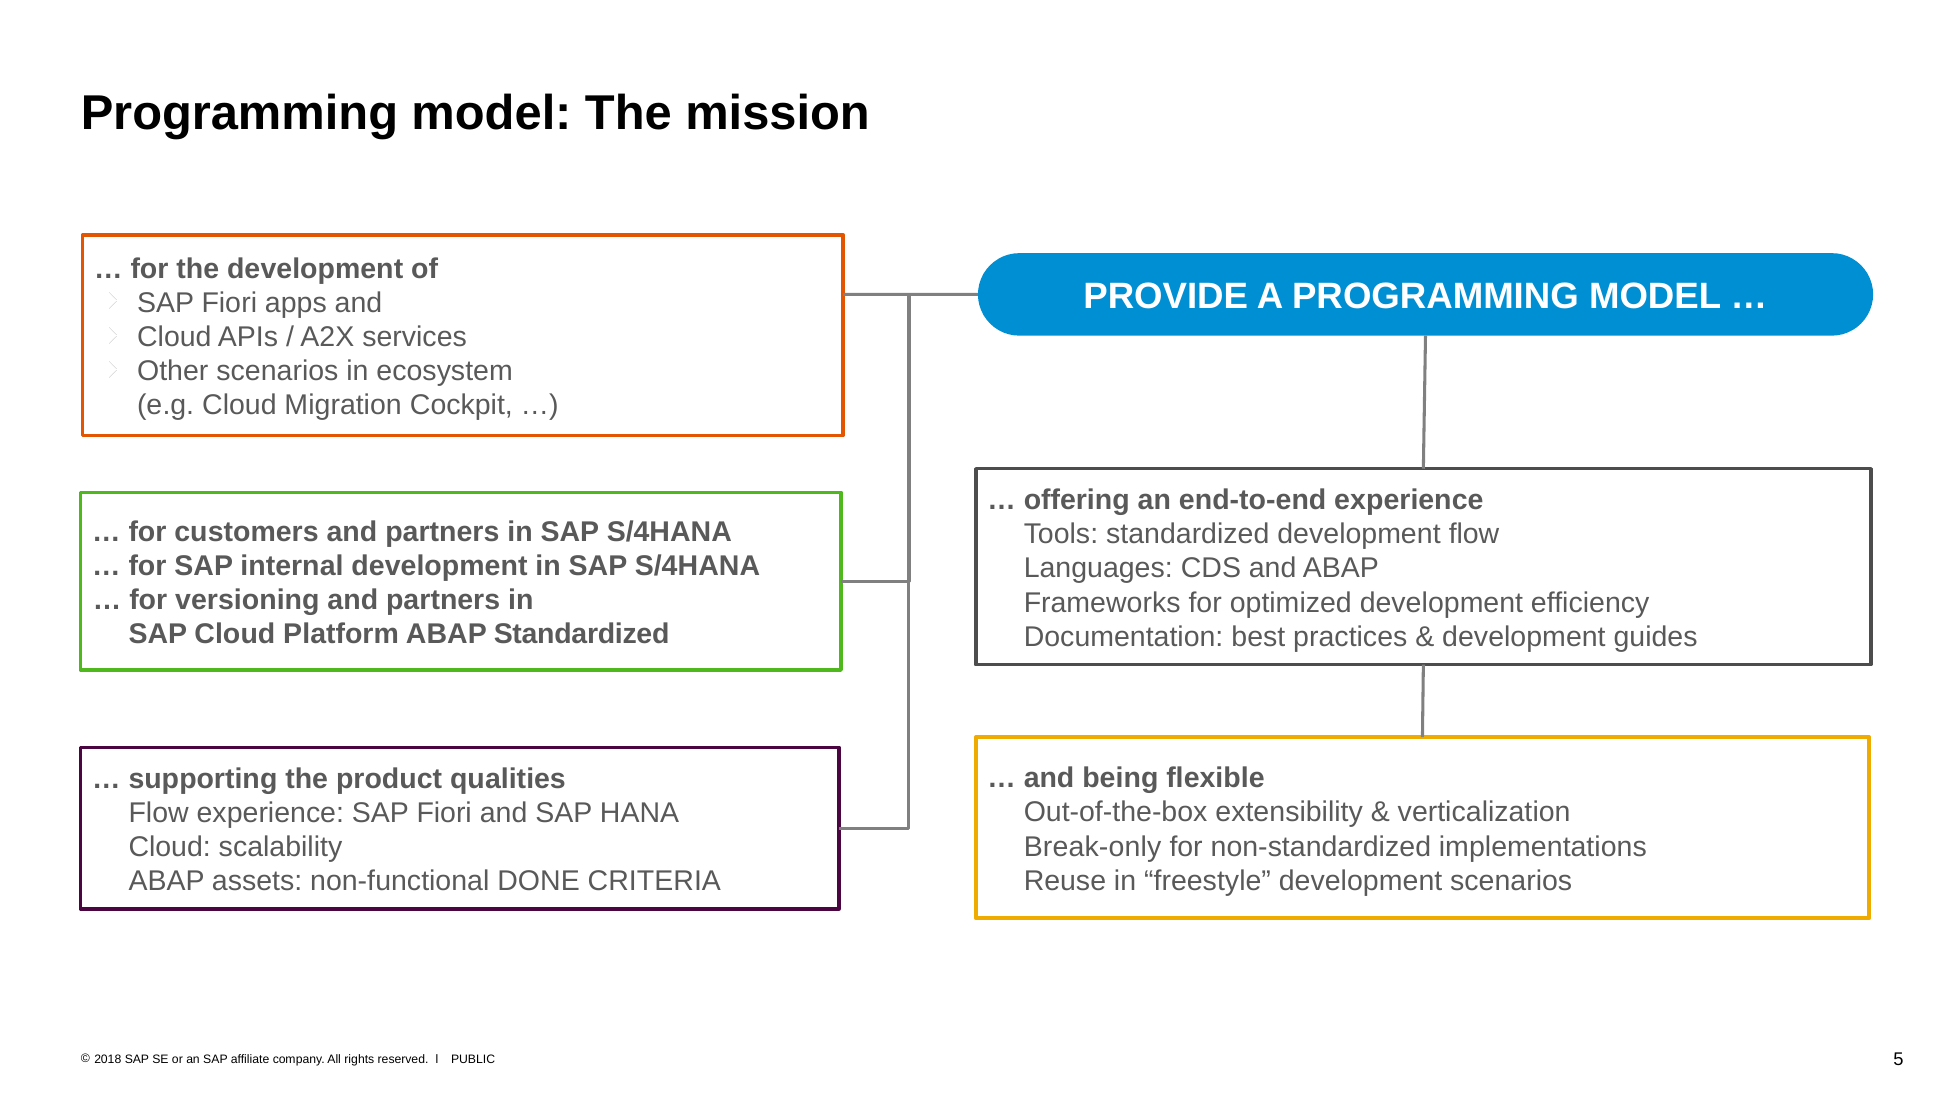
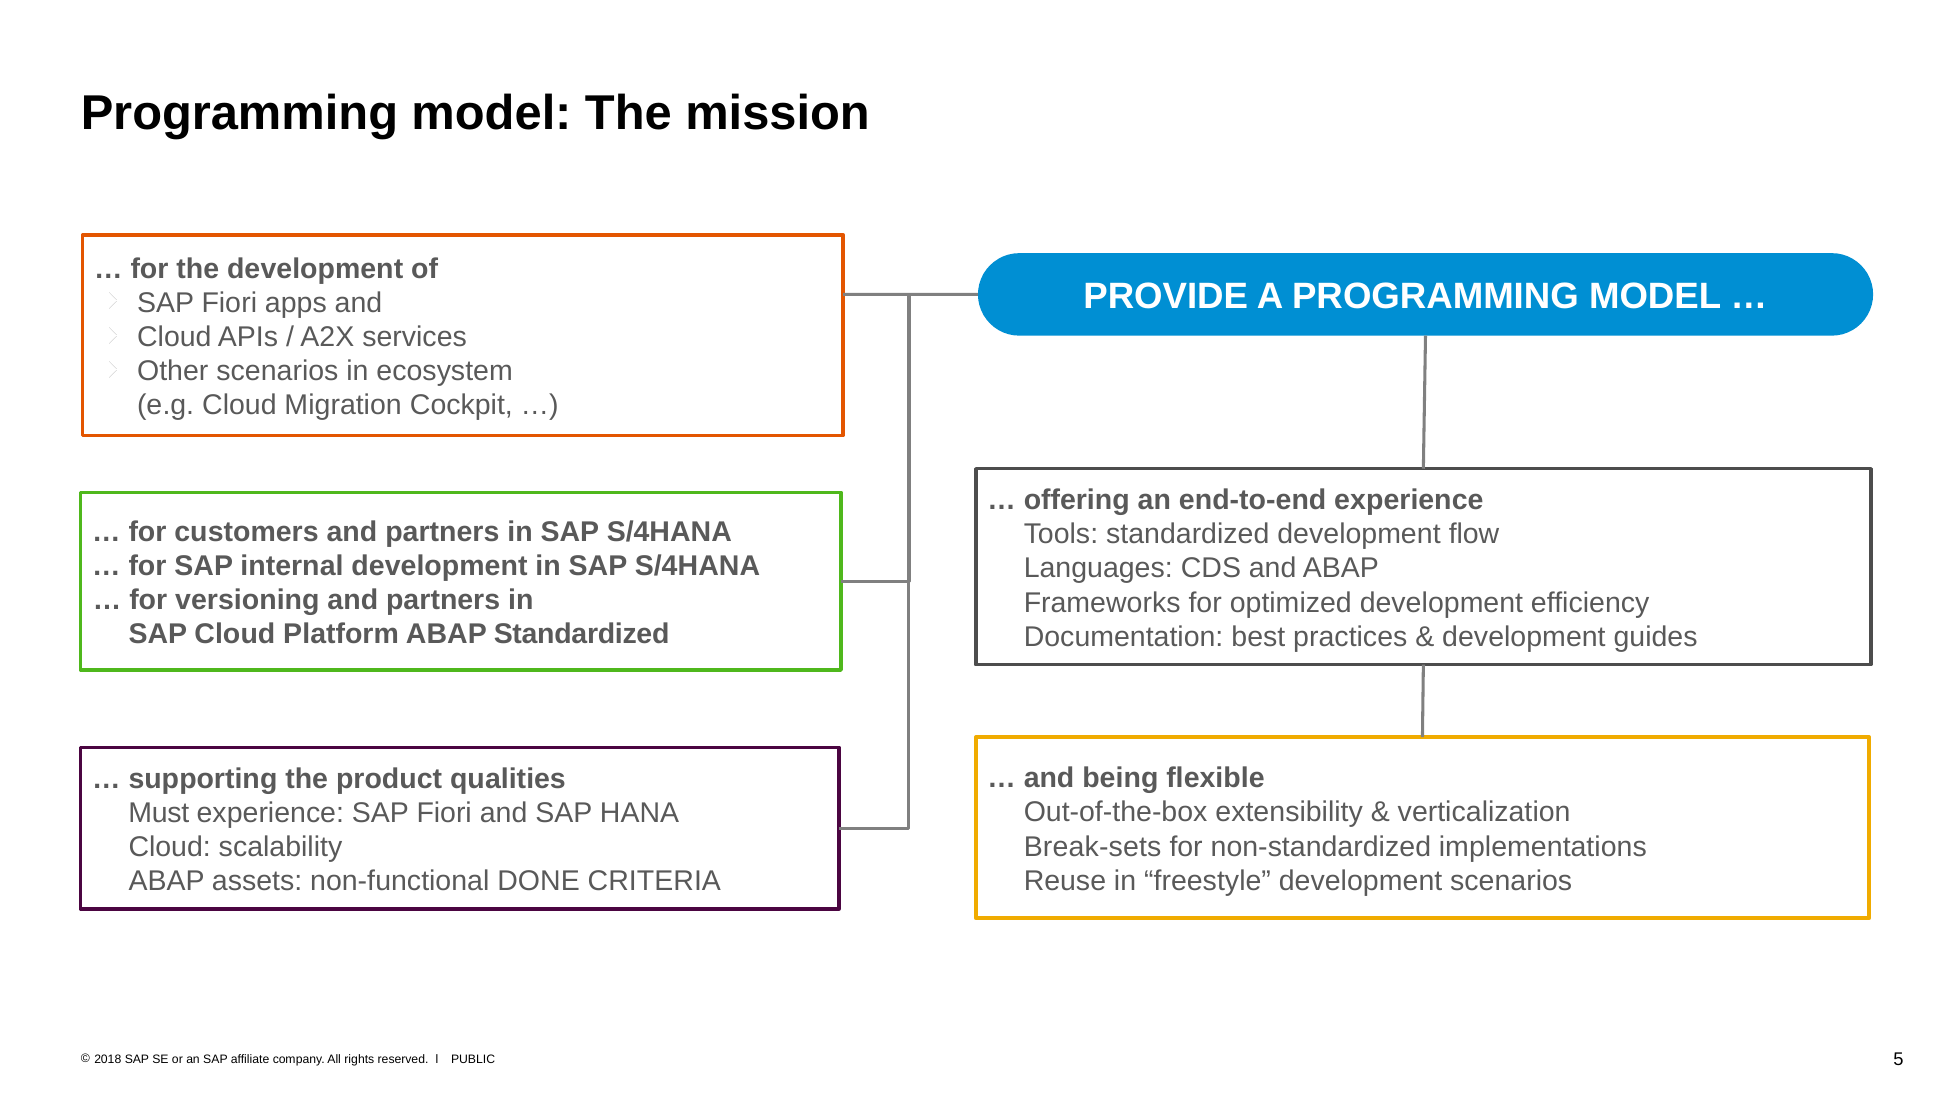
Flow at (159, 813): Flow -> Must
Break-only: Break-only -> Break-sets
